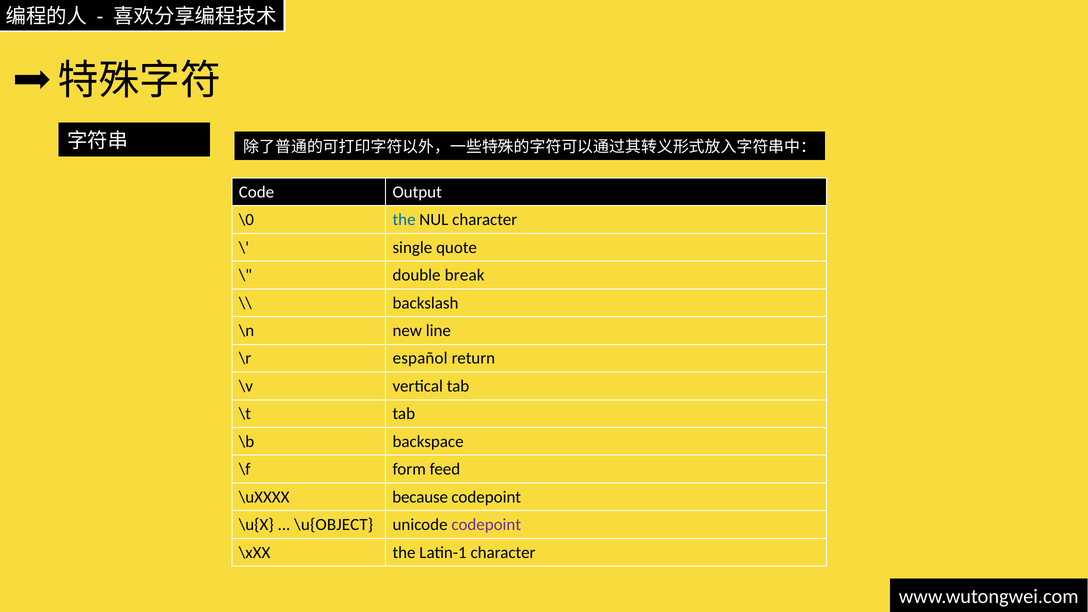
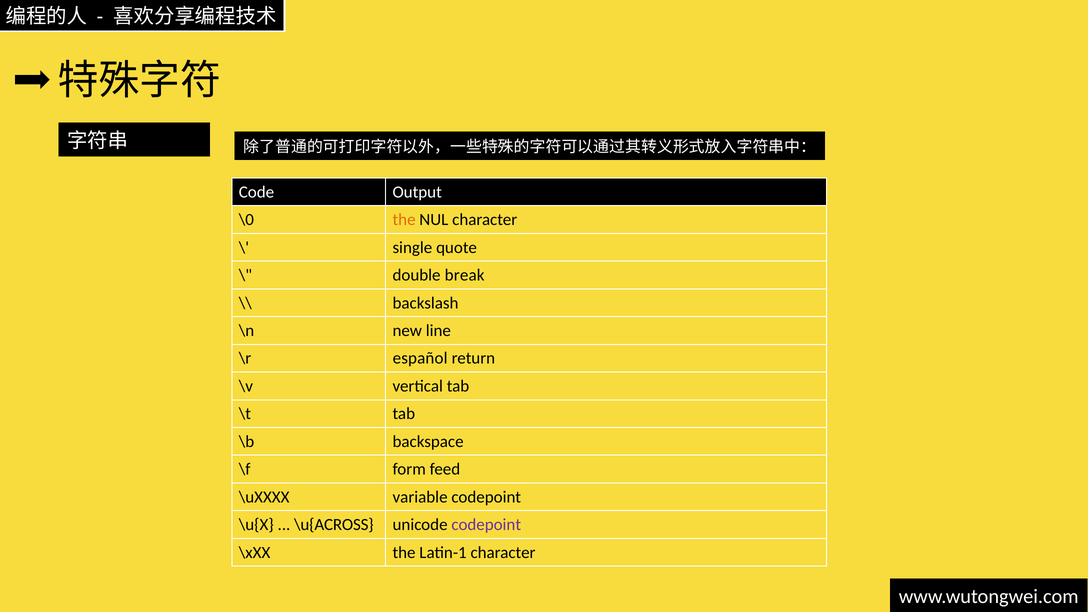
the at (404, 220) colour: blue -> orange
because: because -> variable
\u{OBJECT: \u{OBJECT -> \u{ACROSS
